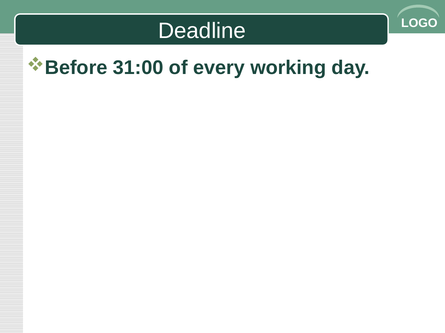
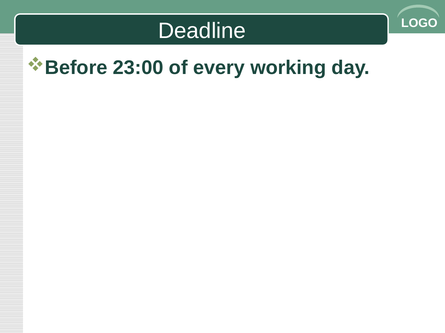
31:00: 31:00 -> 23:00
